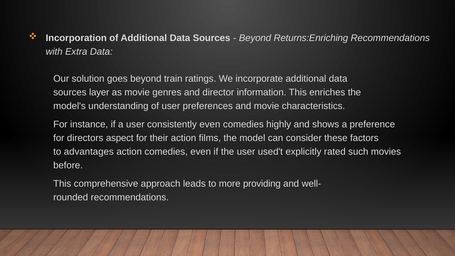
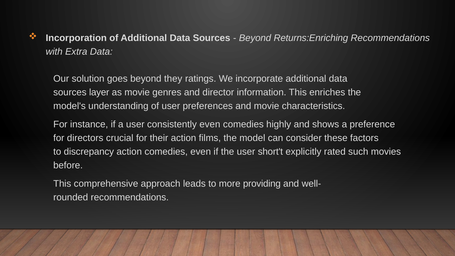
train: train -> they
aspect: aspect -> crucial
advantages: advantages -> discrepancy
used't: used't -> short't
